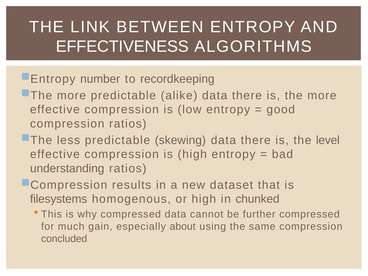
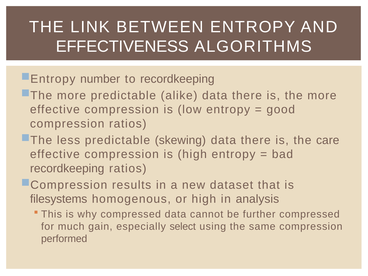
level: level -> care
understanding at (67, 168): understanding -> recordkeeping
chunked: chunked -> analysis
about: about -> select
concluded: concluded -> performed
